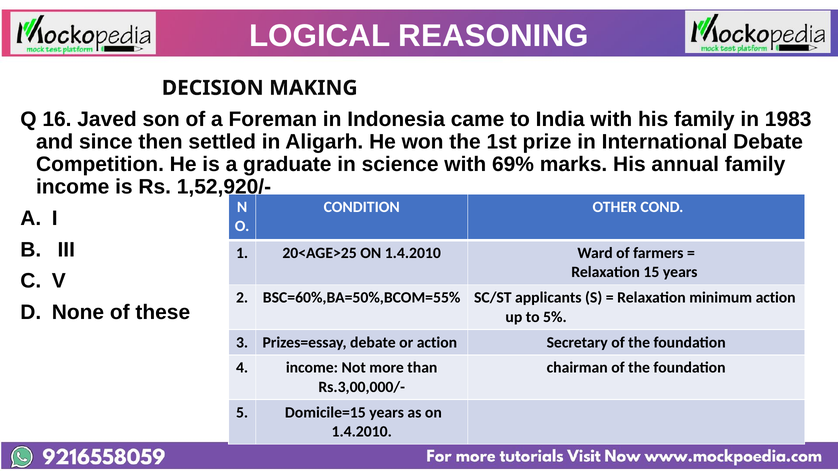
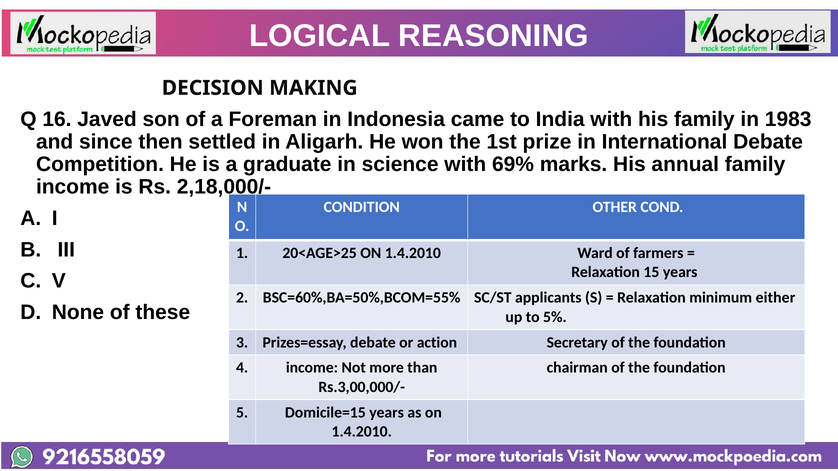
1,52,920/-: 1,52,920/- -> 2,18,000/-
minimum action: action -> either
